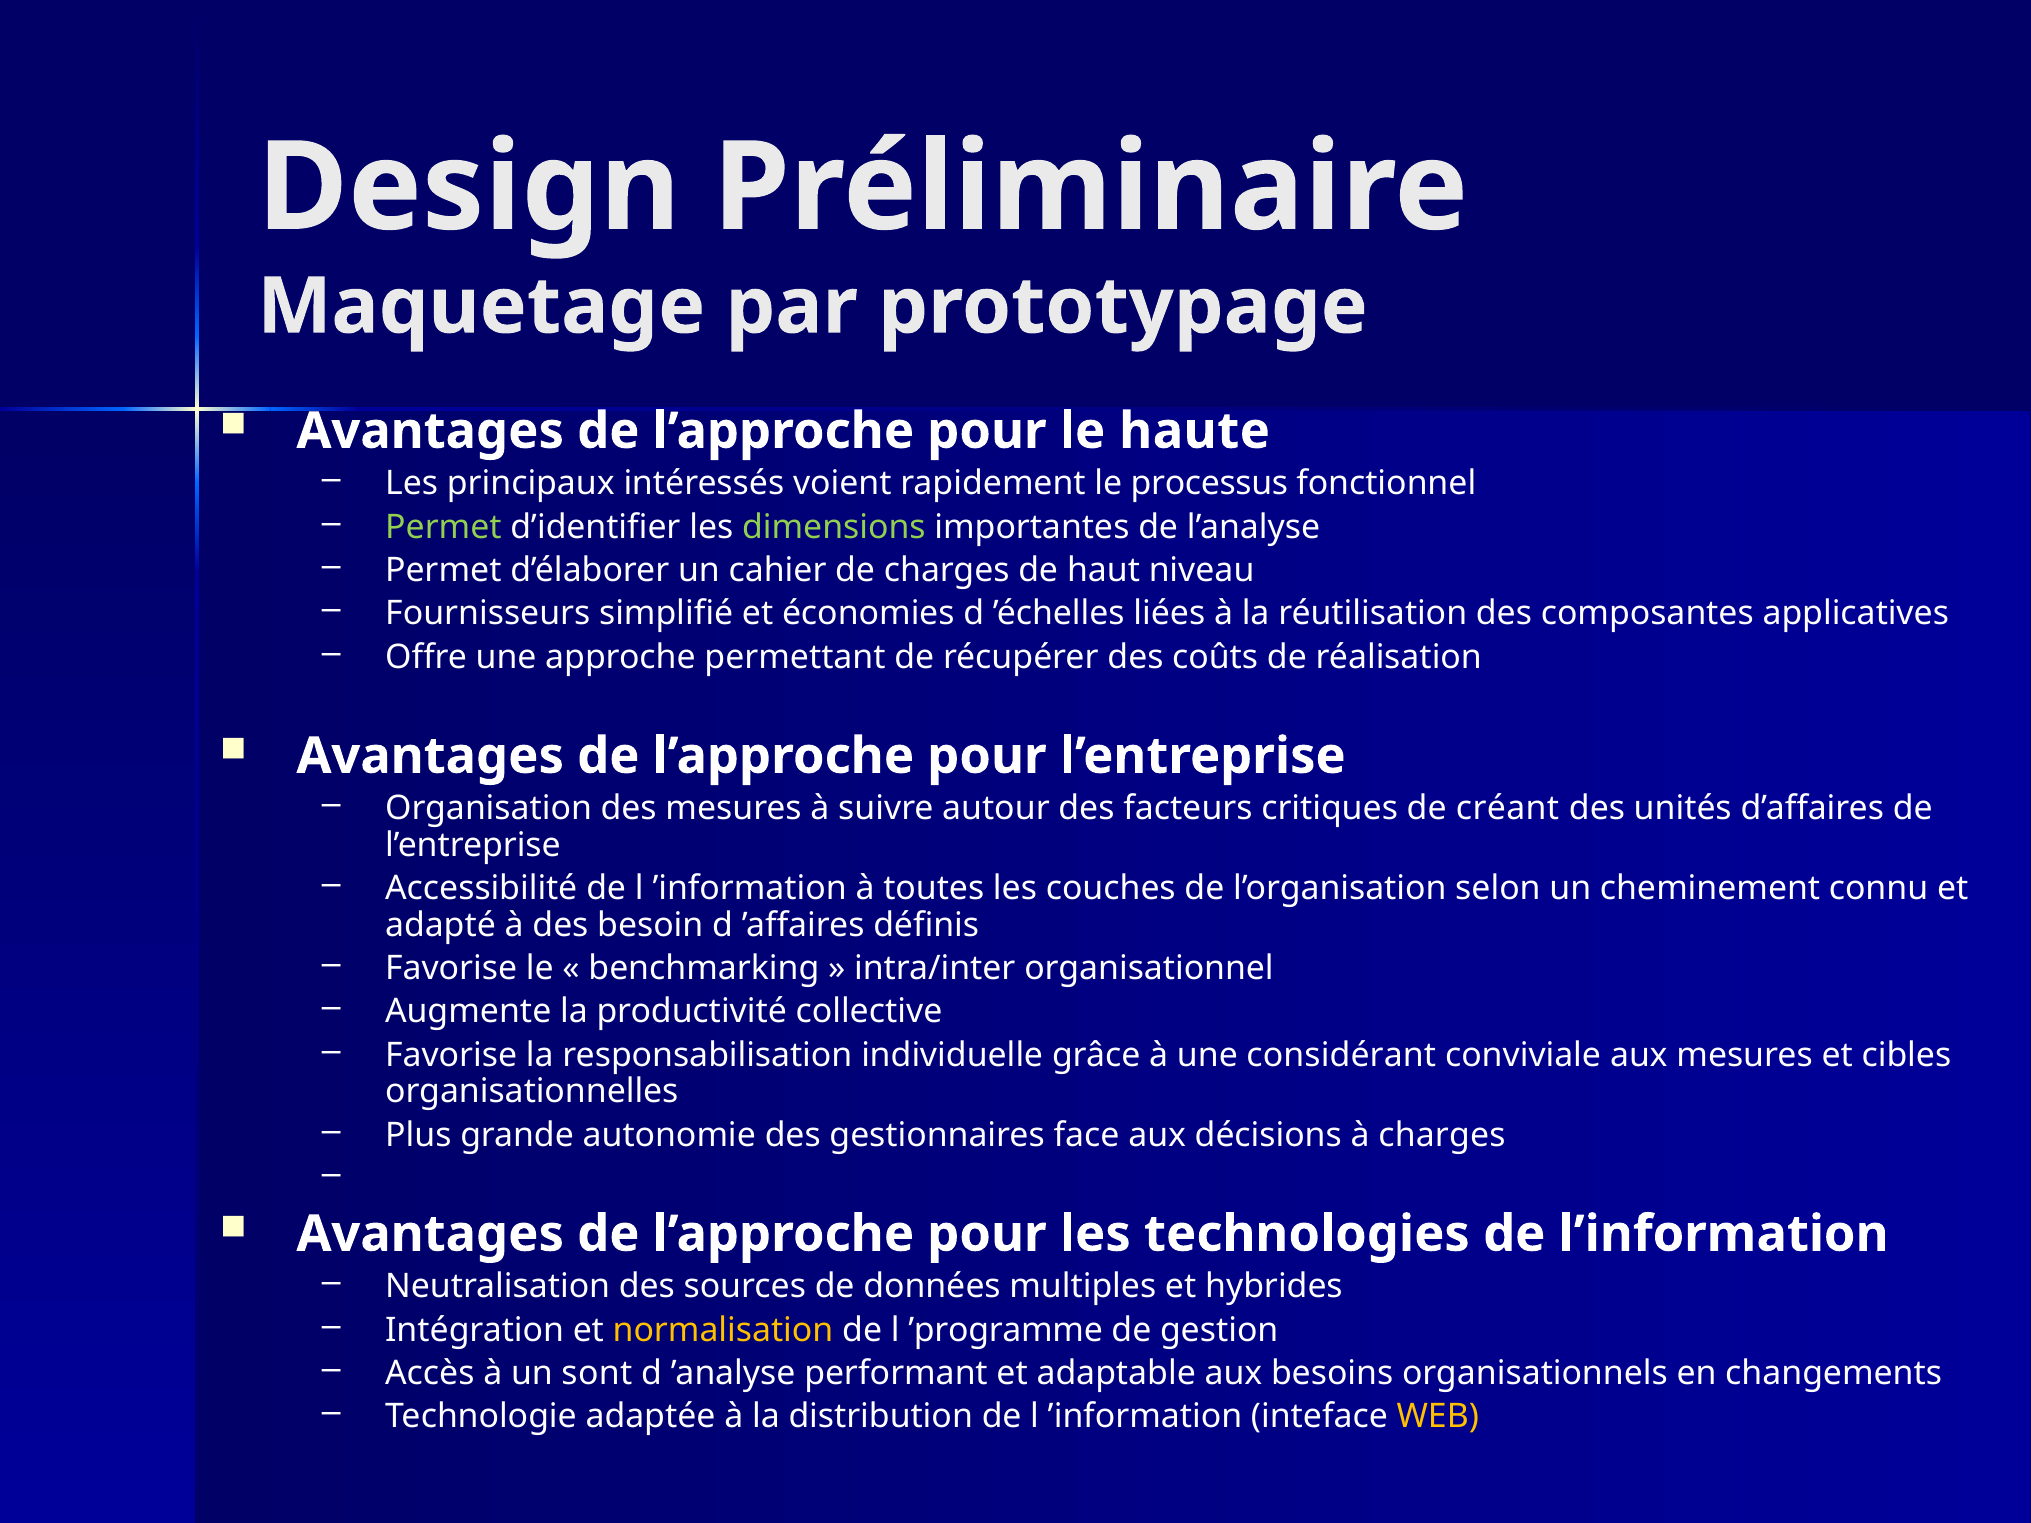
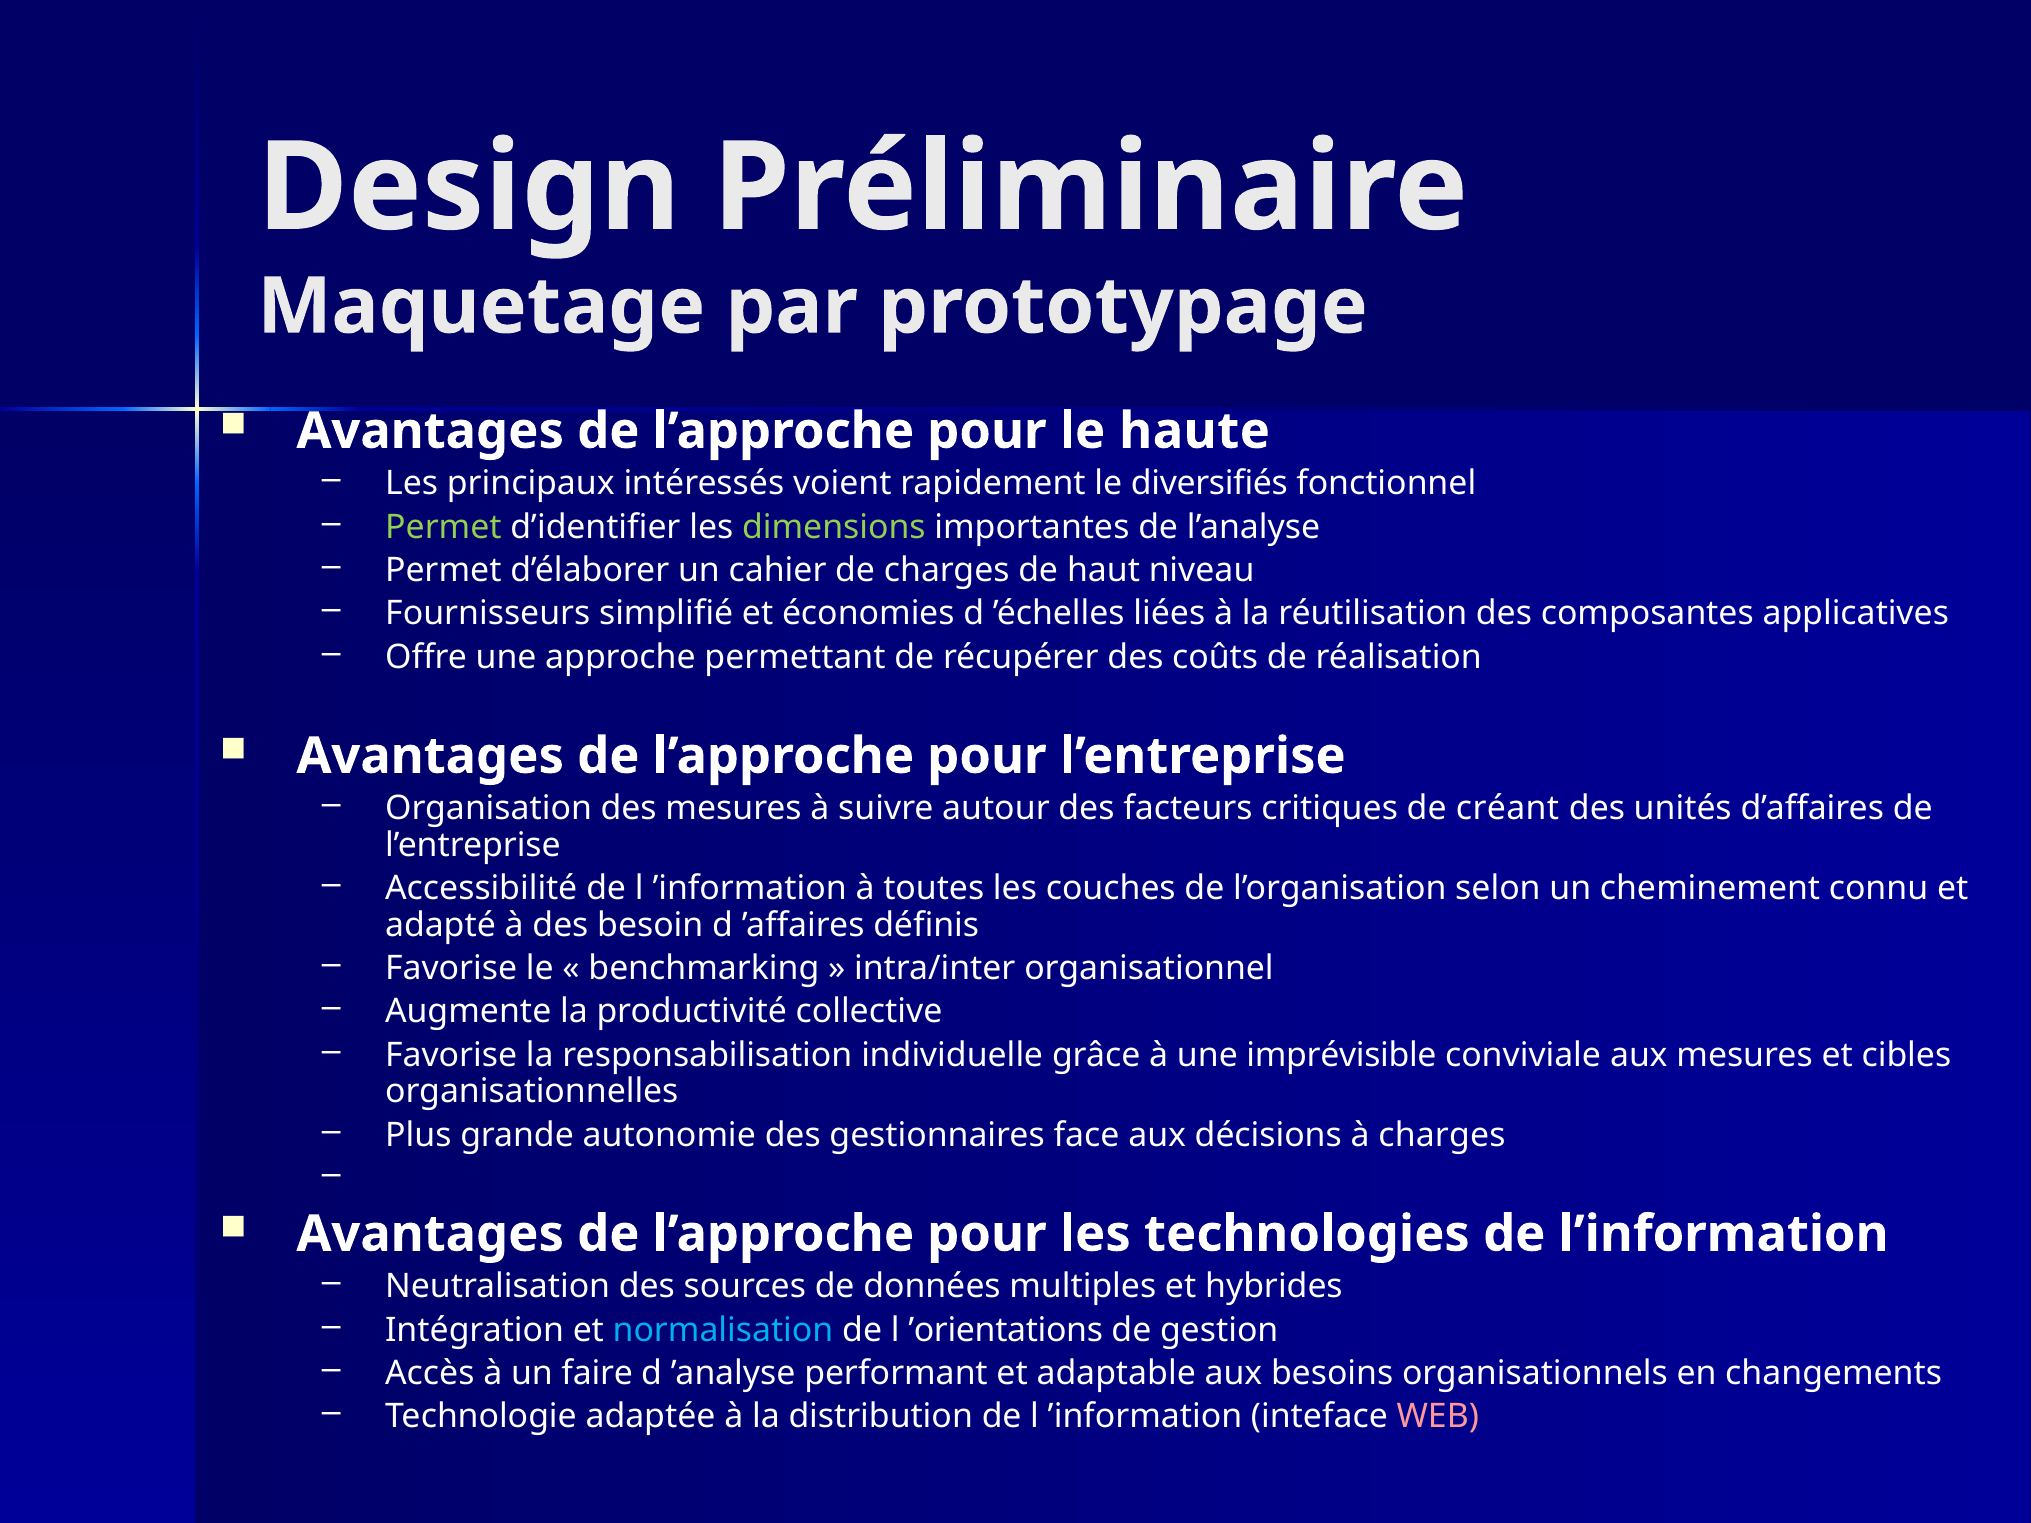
processus: processus -> diversifiés
considérant: considérant -> imprévisible
normalisation colour: yellow -> light blue
’programme: ’programme -> ’orientations
sont: sont -> faire
WEB colour: yellow -> pink
